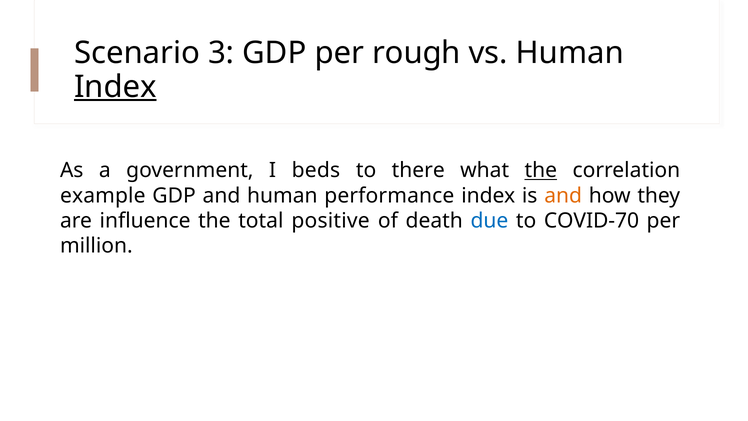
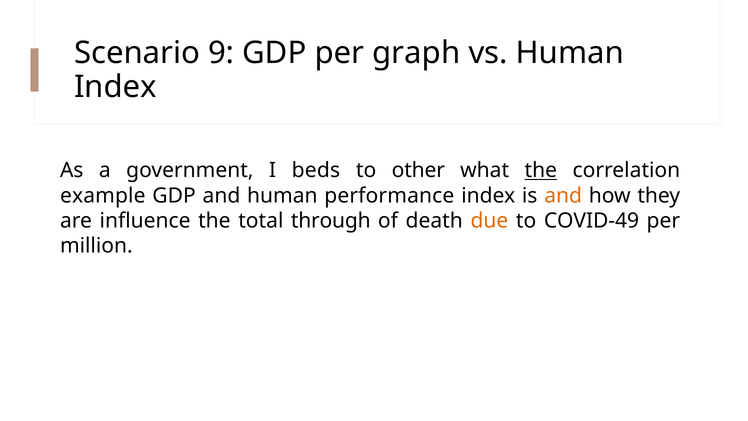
3: 3 -> 9
rough: rough -> graph
Index at (115, 87) underline: present -> none
there: there -> other
positive: positive -> through
due colour: blue -> orange
COVID-70: COVID-70 -> COVID-49
